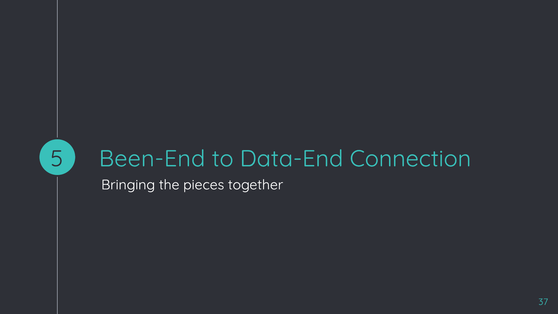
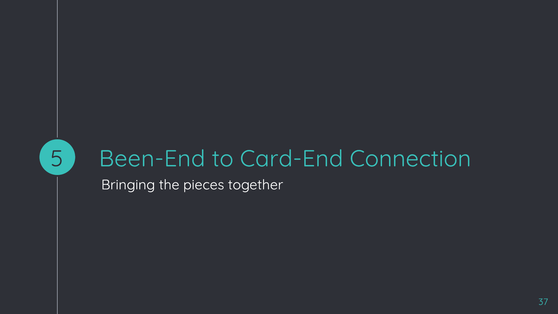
Data-End: Data-End -> Card-End
